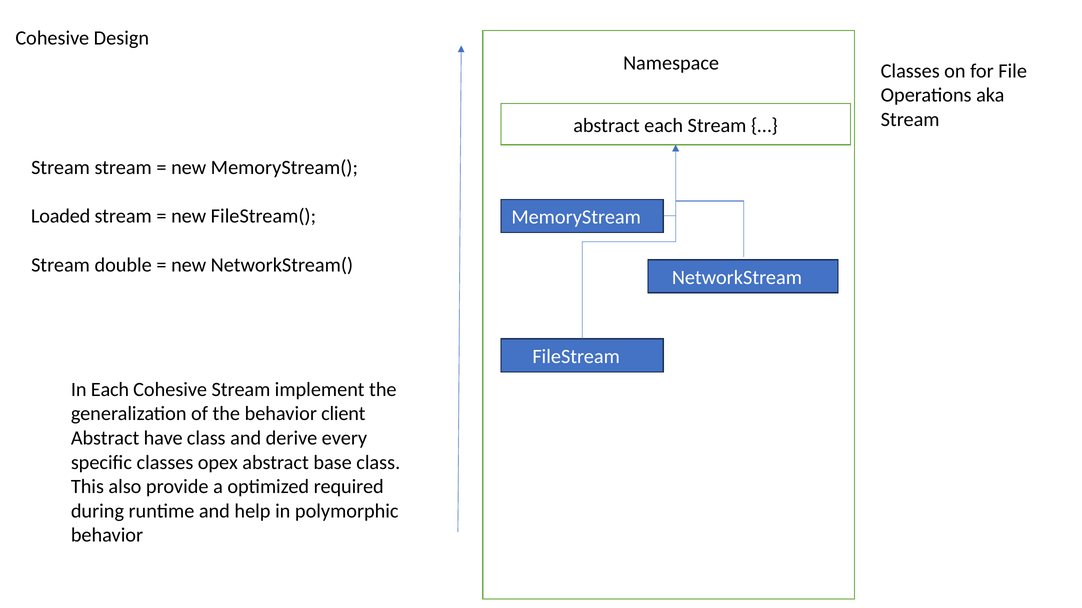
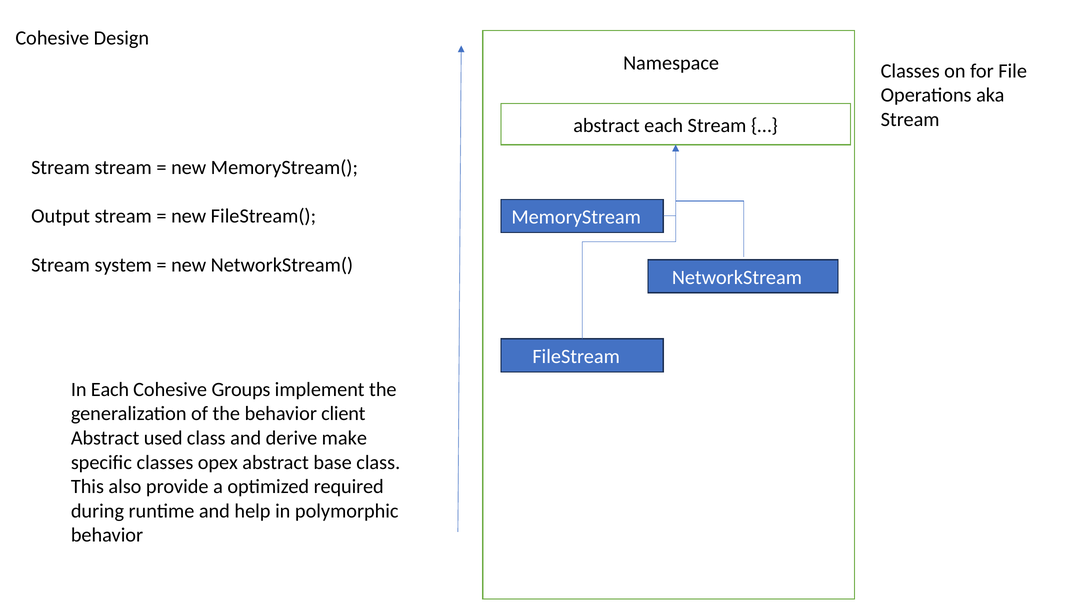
Loaded: Loaded -> Output
double: double -> system
Cohesive Stream: Stream -> Groups
have: have -> used
every: every -> make
